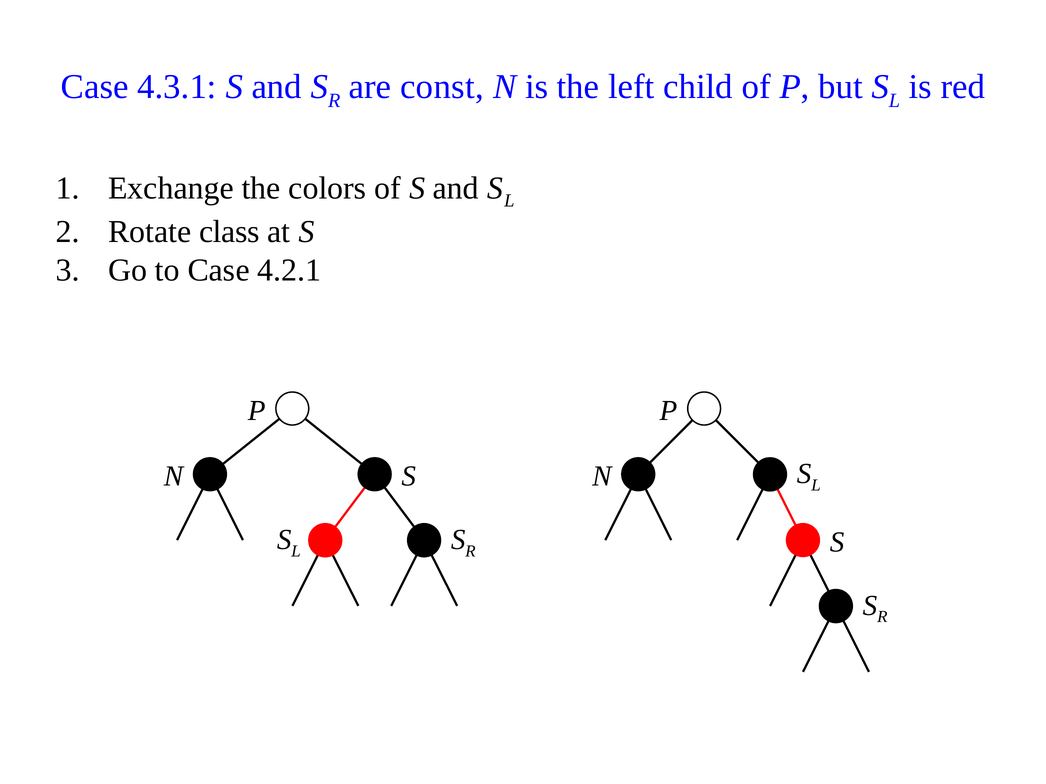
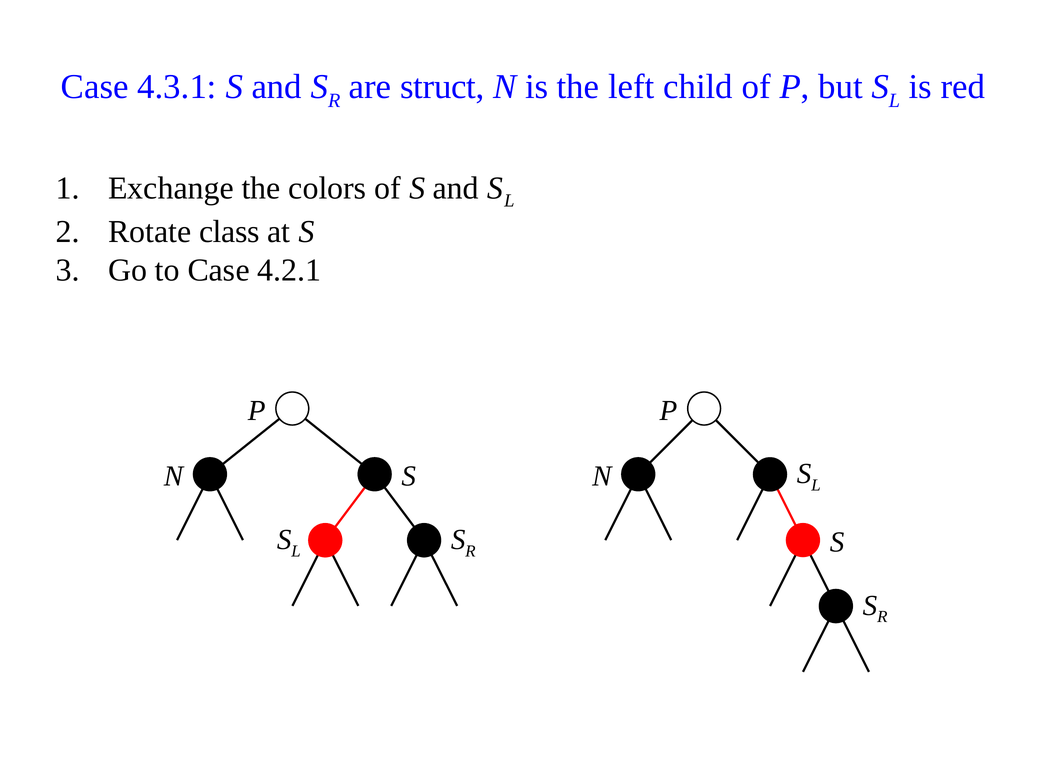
const: const -> struct
